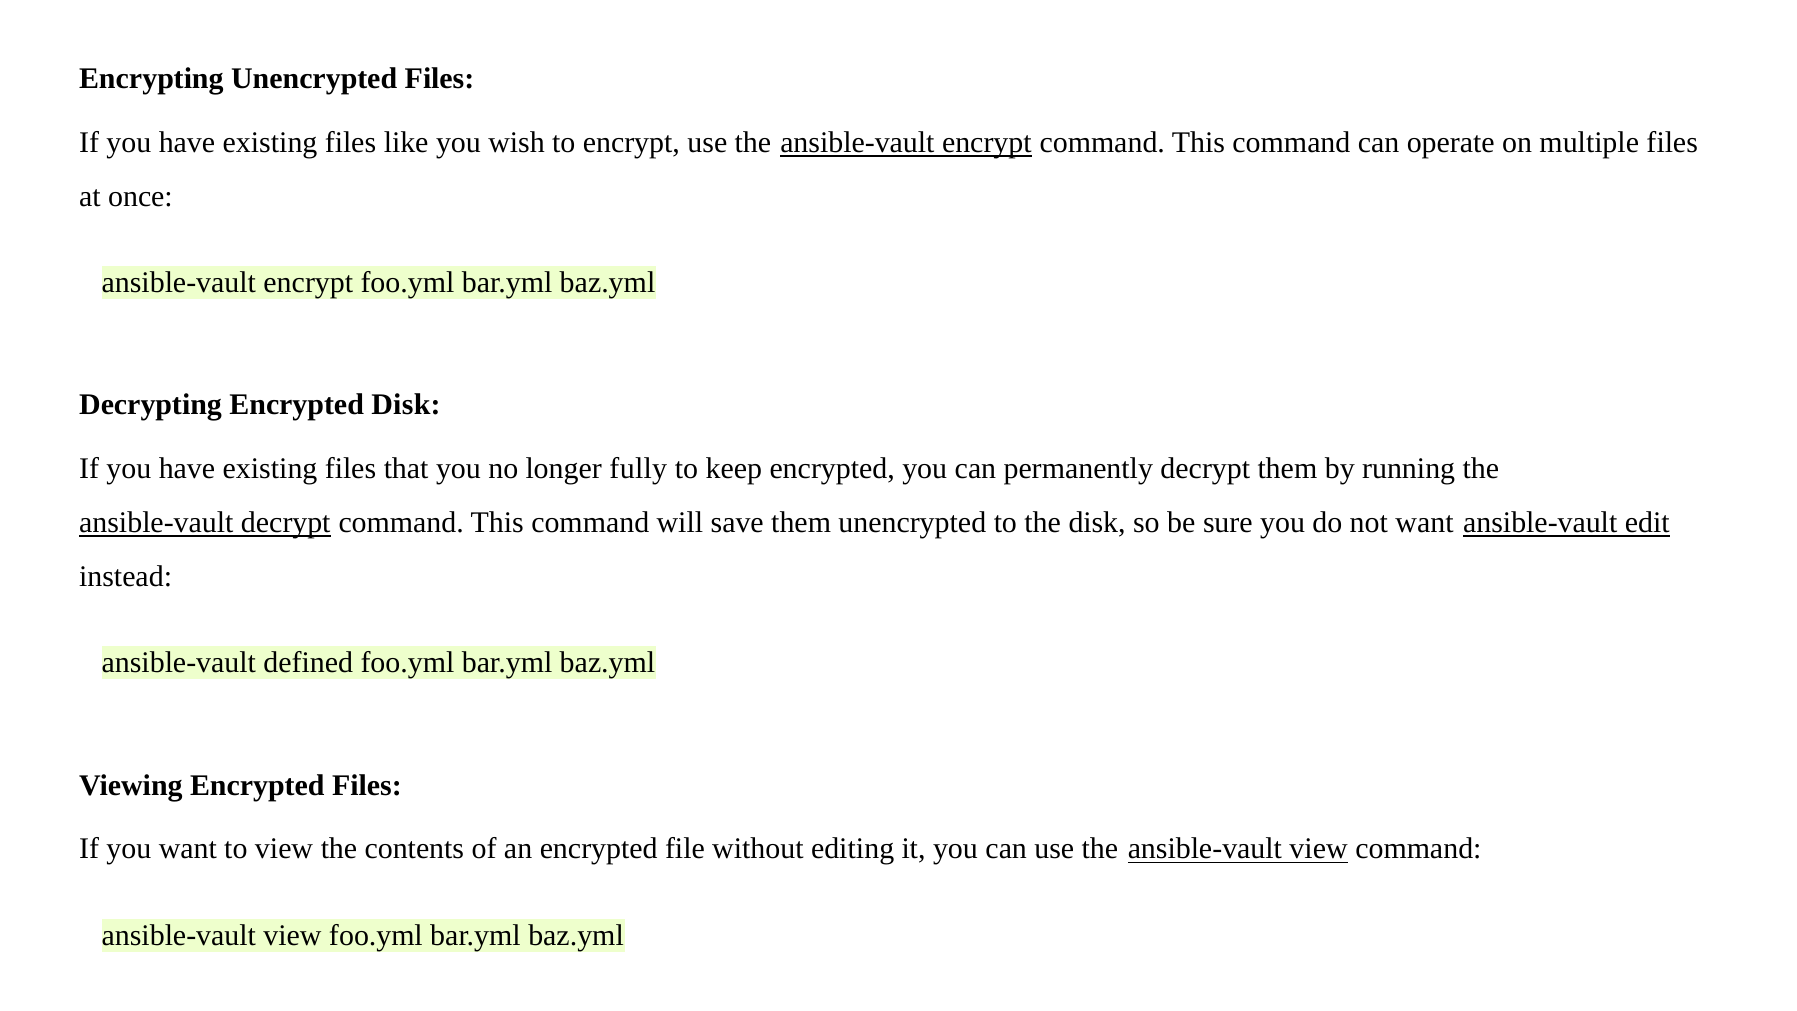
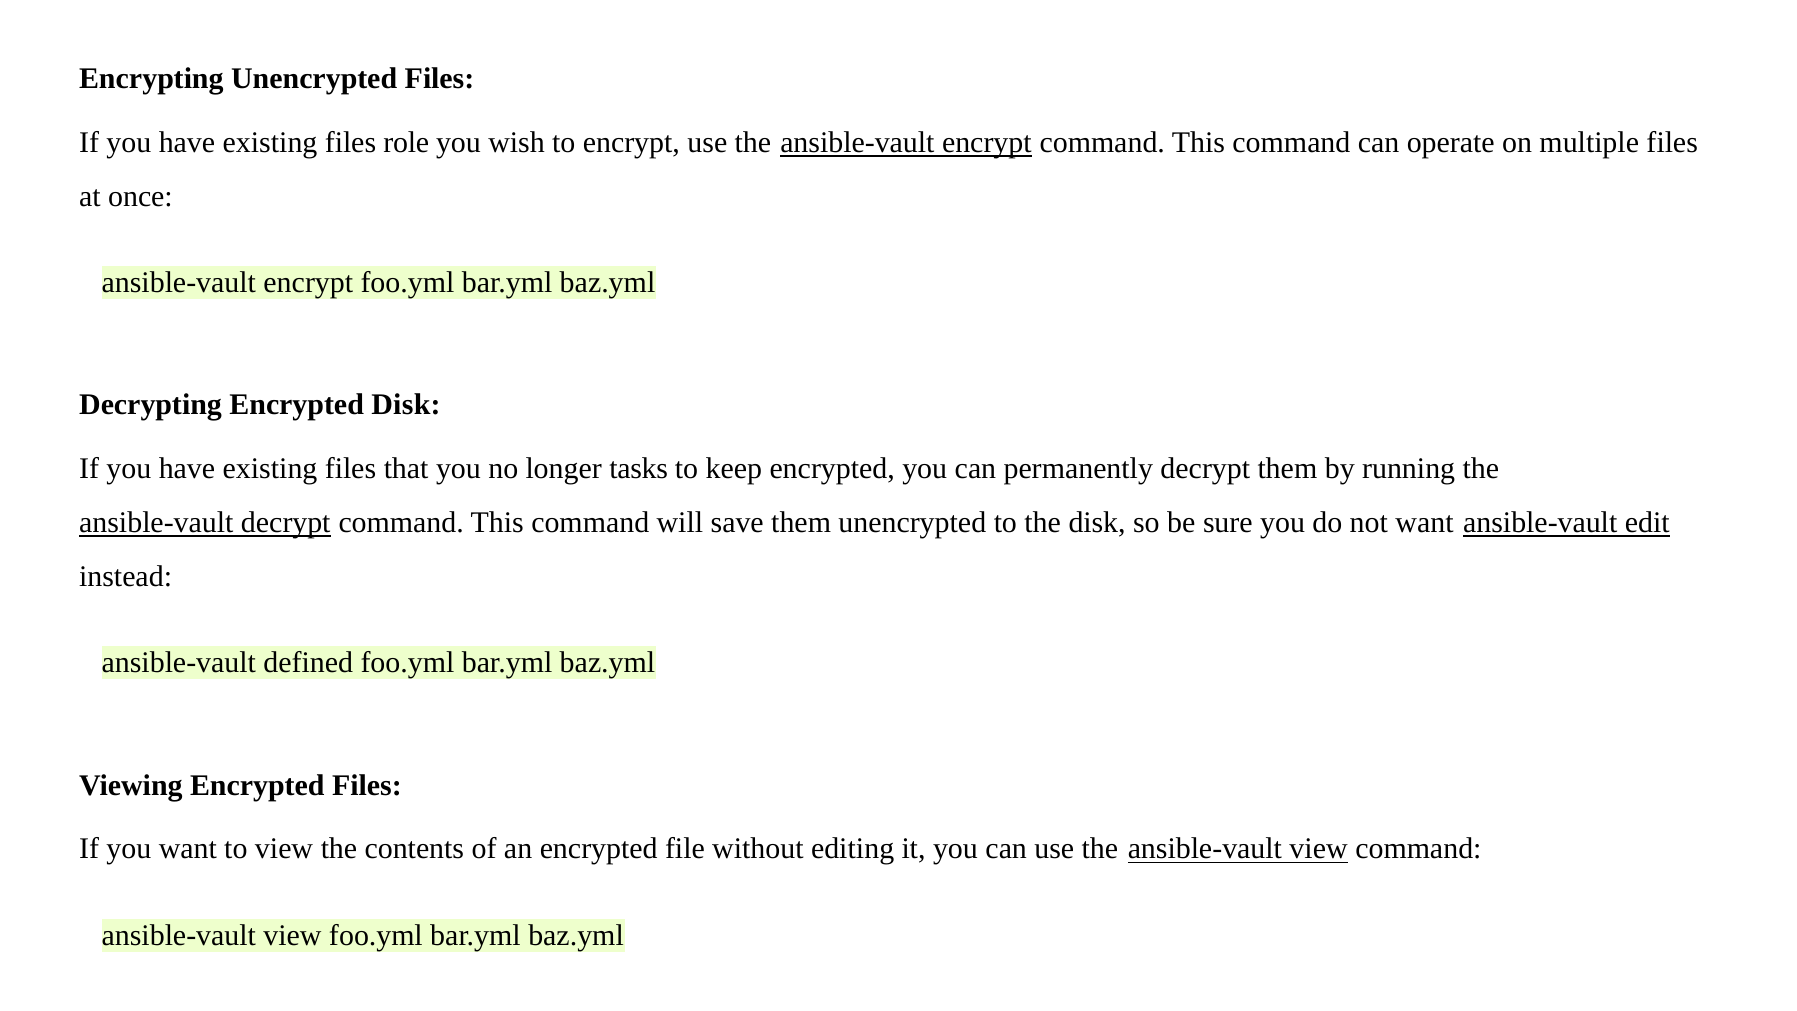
like: like -> role
fully: fully -> tasks
